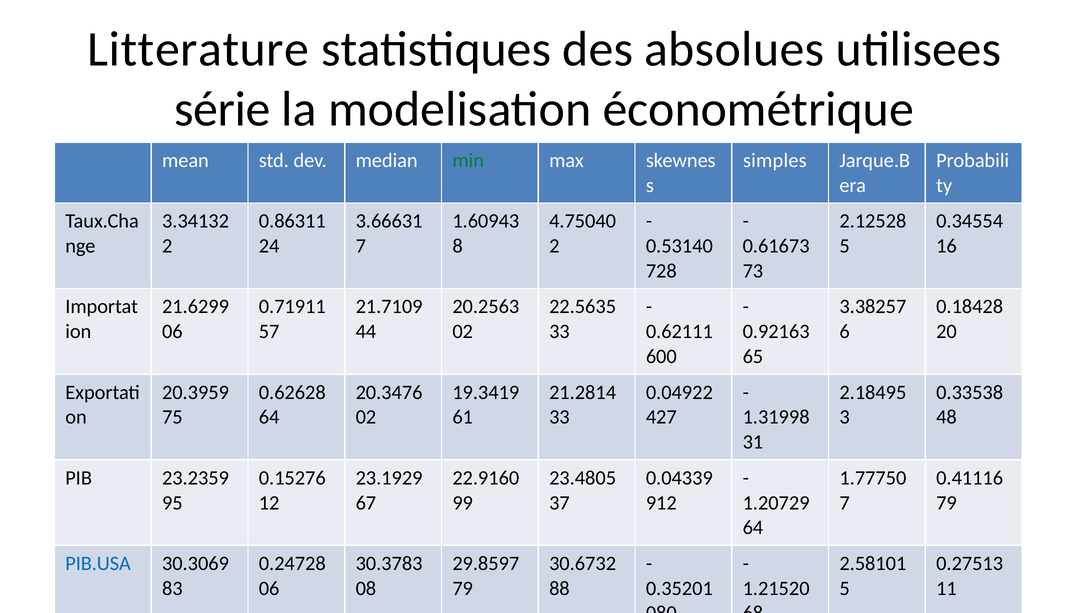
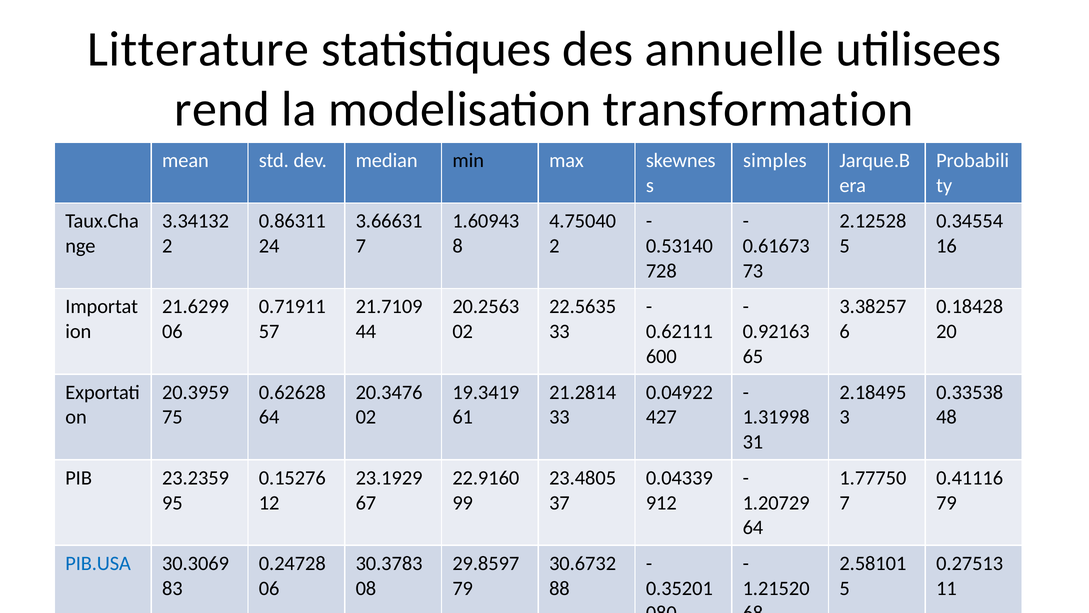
absolues: absolues -> annuelle
série: série -> rend
économétrique: économétrique -> transformation
min colour: green -> black
